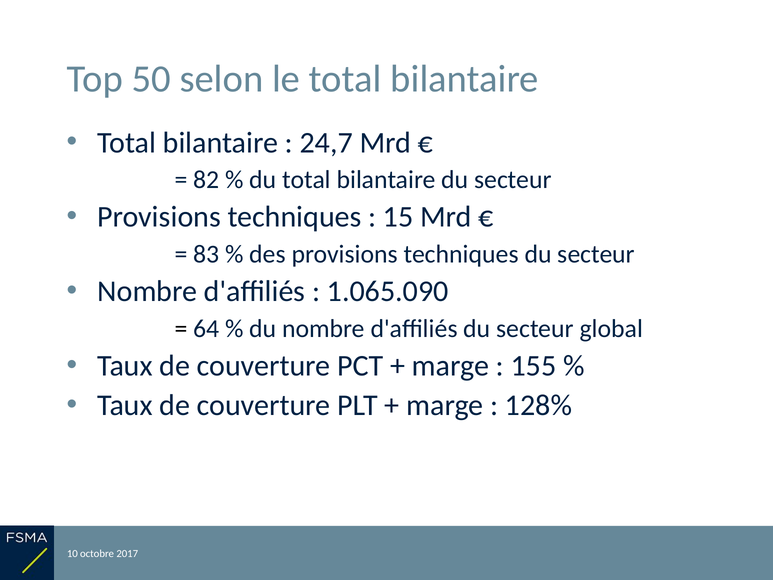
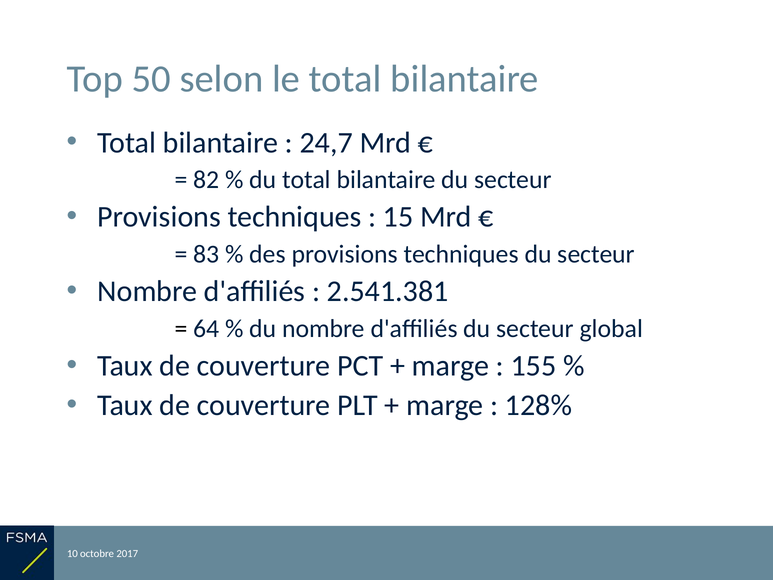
1.065.090: 1.065.090 -> 2.541.381
